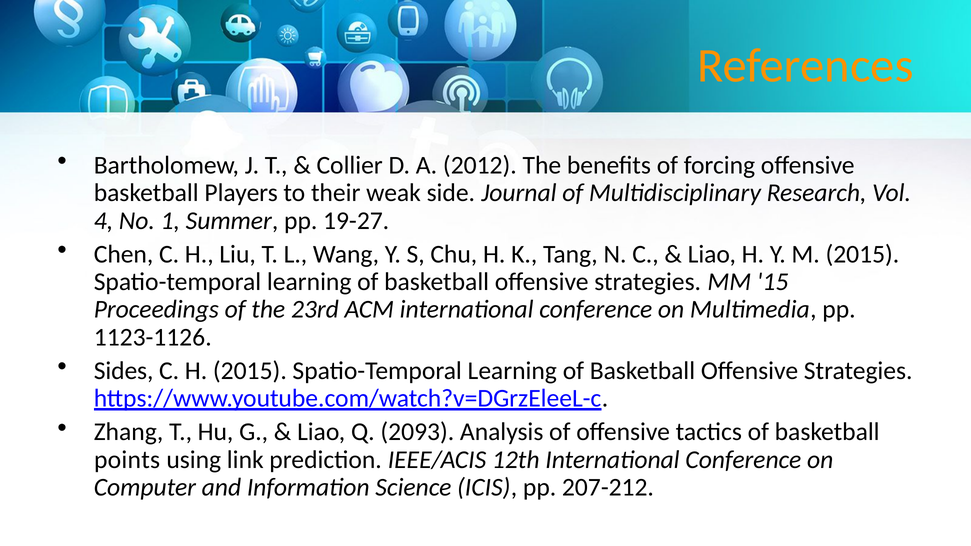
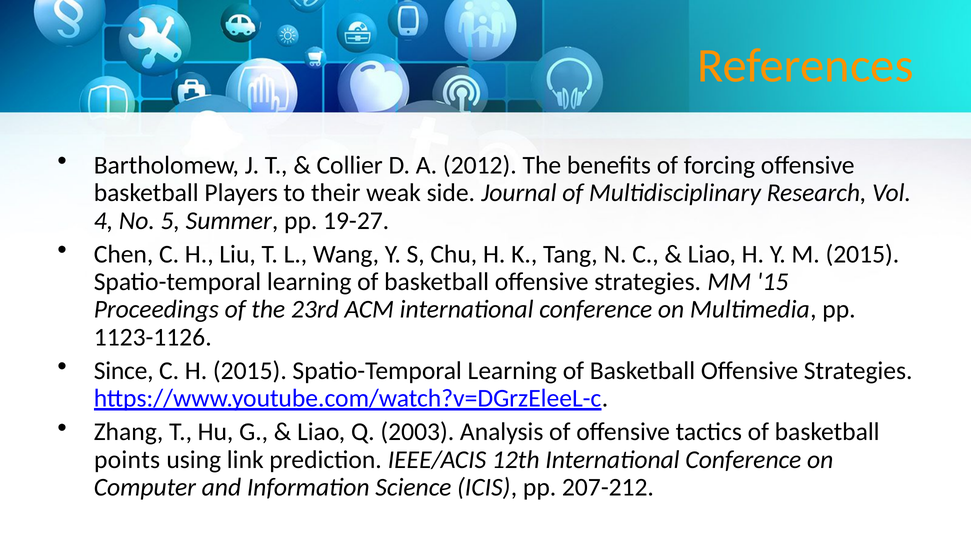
1: 1 -> 5
Sides: Sides -> Since
2093: 2093 -> 2003
